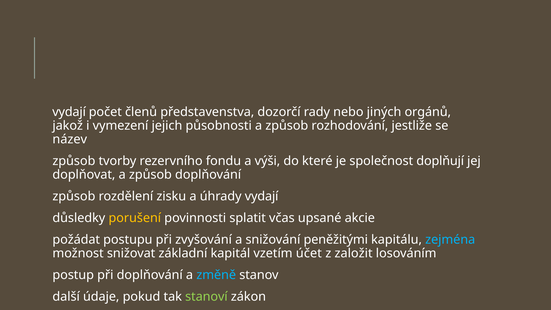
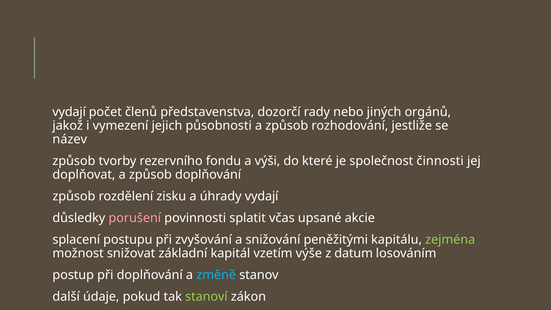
doplňují: doplňují -> činnosti
porušení colour: yellow -> pink
požádat: požádat -> splacení
zejména colour: light blue -> light green
účet: účet -> výše
založit: založit -> datum
